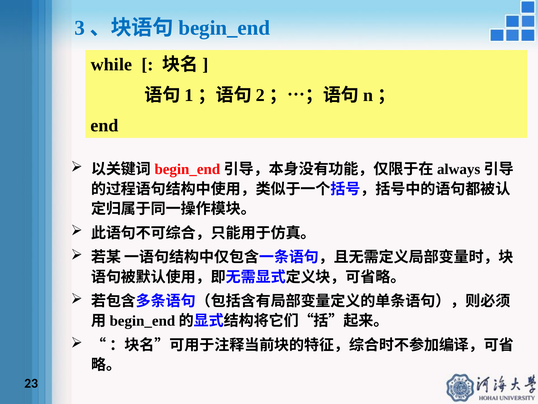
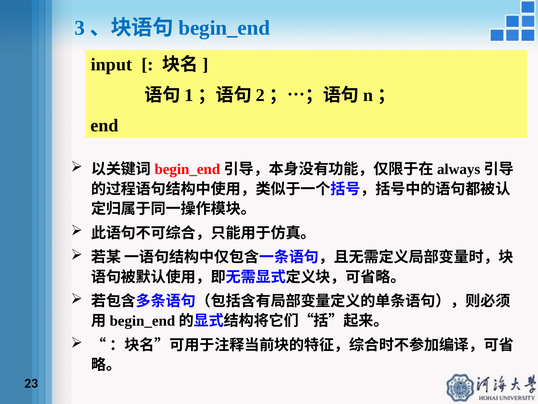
while: while -> input
